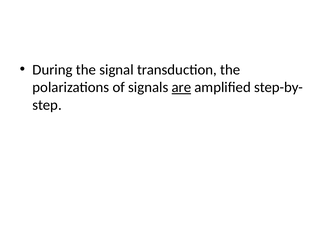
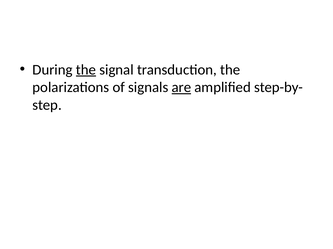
the at (86, 70) underline: none -> present
